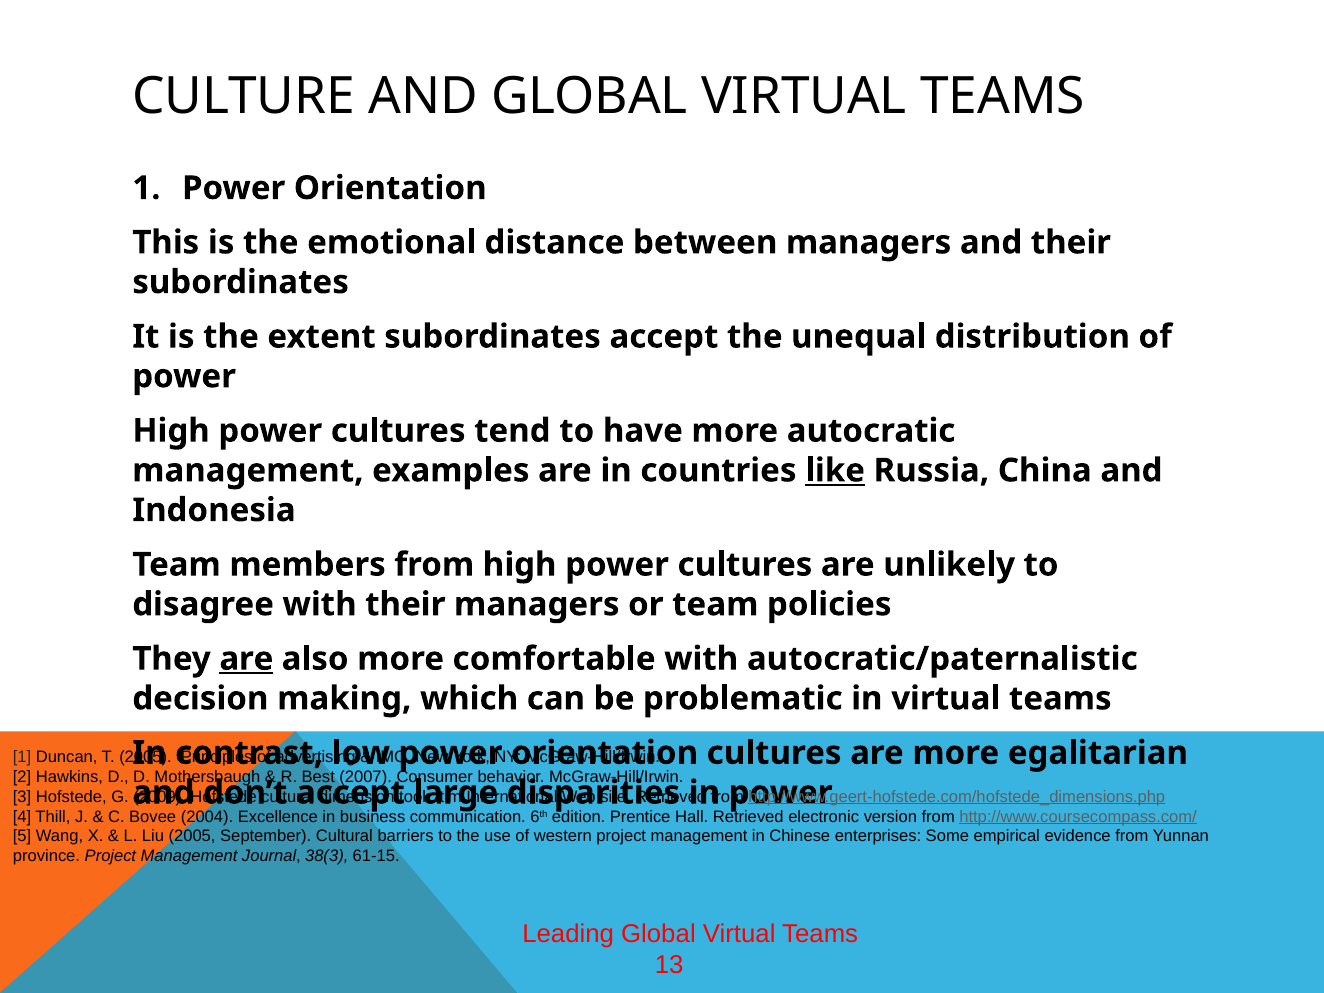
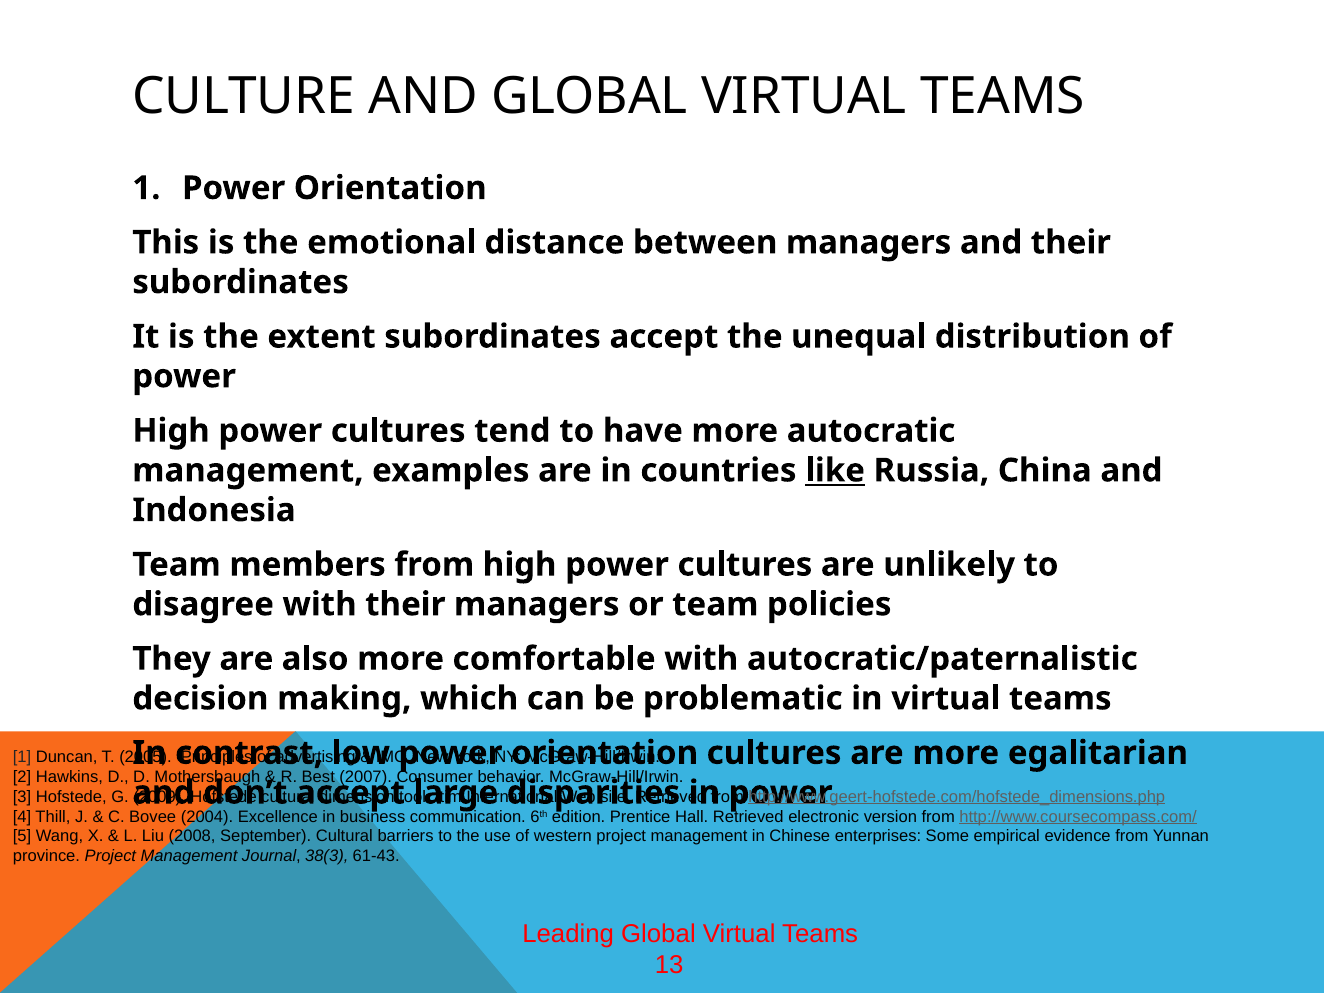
are at (246, 659) underline: present -> none
Liu 2005: 2005 -> 2008
61-15: 61-15 -> 61-43
